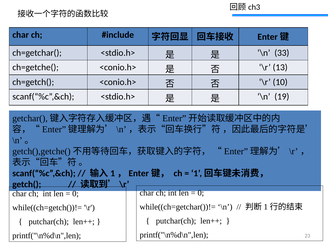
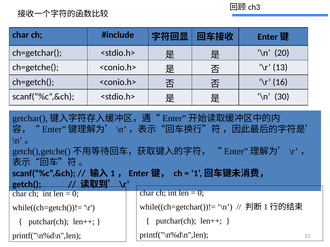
33: 33 -> 20
10: 10 -> 16
19: 19 -> 30
